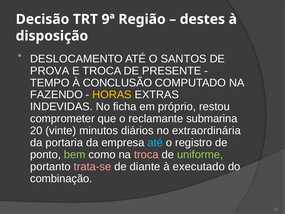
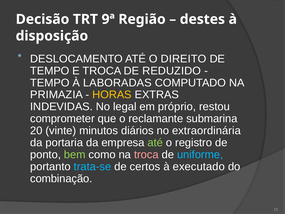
SANTOS: SANTOS -> DIREITO
PROVA at (50, 71): PROVA -> TEMPO
PRESENTE: PRESENTE -> REDUZIDO
CONCLUSÃO: CONCLUSÃO -> LABORADAS
FAZENDO: FAZENDO -> PRIMAZIA
ficha: ficha -> legal
até at (155, 143) colour: light blue -> light green
uniforme colour: light green -> light blue
trata-se colour: pink -> light blue
diante: diante -> certos
